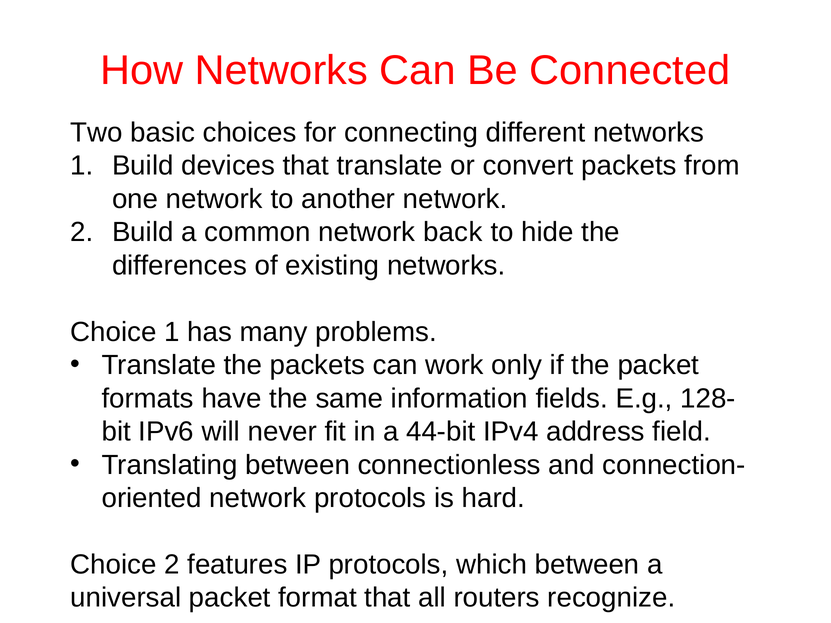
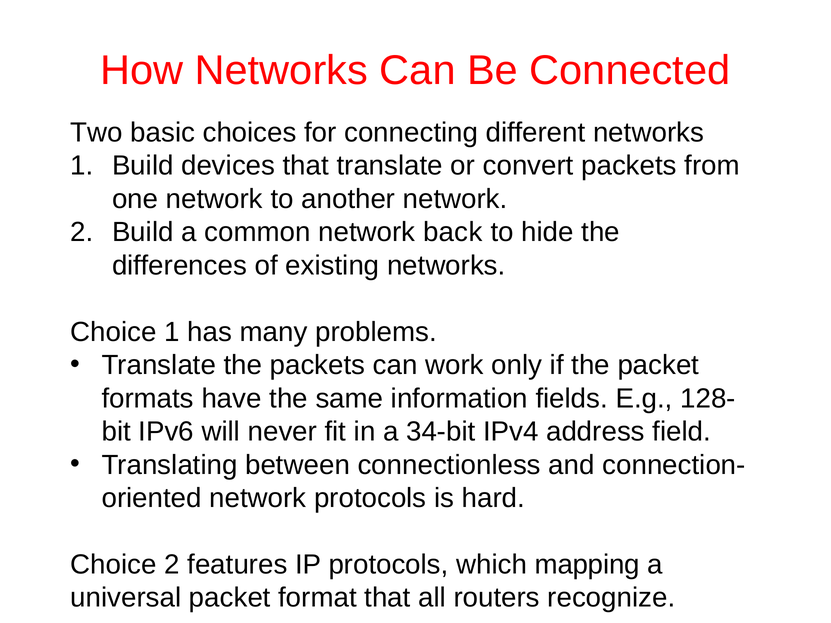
44-bit: 44-bit -> 34-bit
which between: between -> mapping
